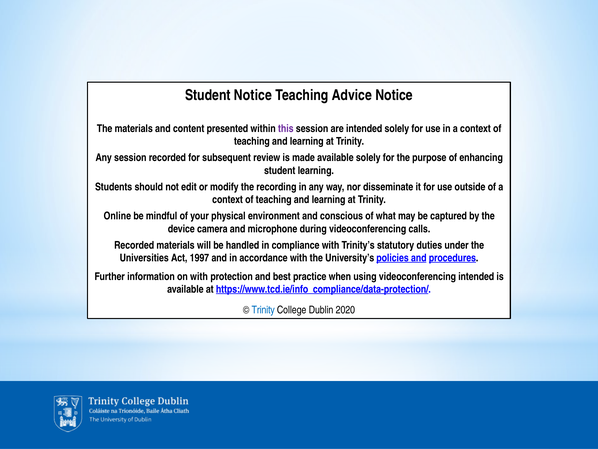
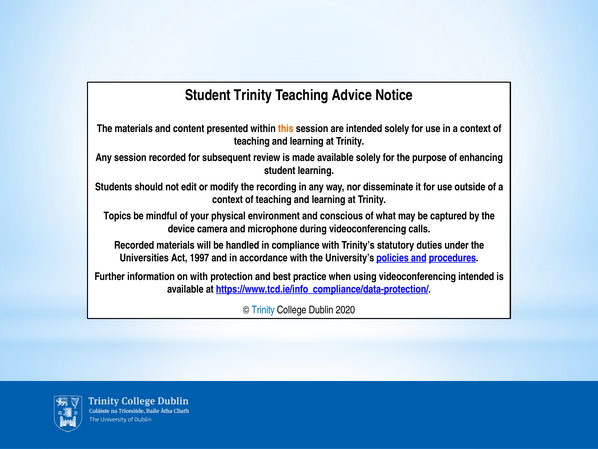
Student Notice: Notice -> Trinity
this colour: purple -> orange
Online: Online -> Topics
